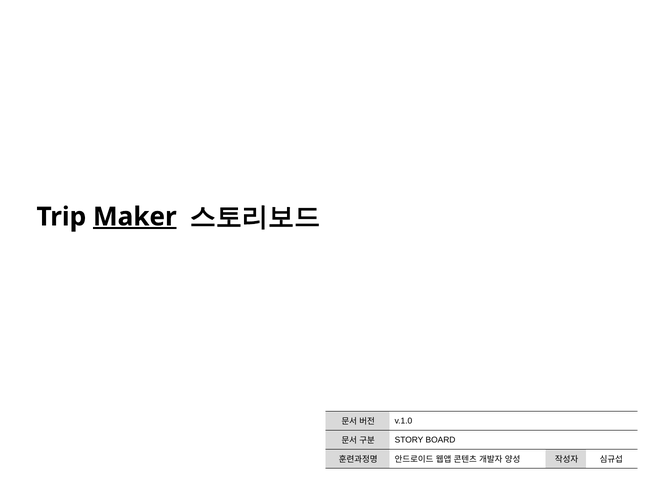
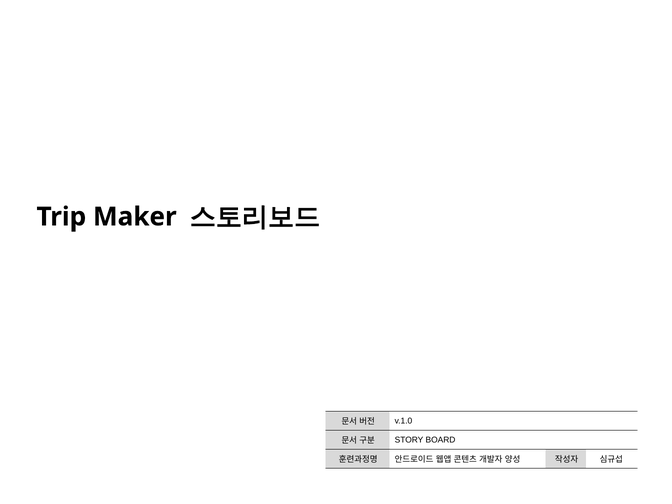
Maker underline: present -> none
